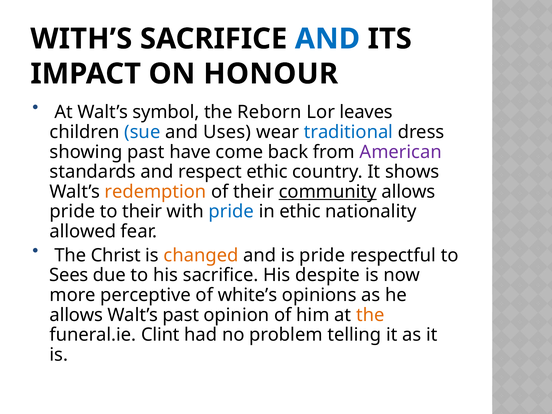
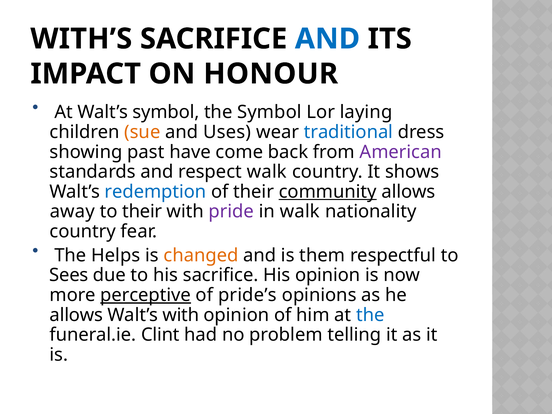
the Reborn: Reborn -> Symbol
leaves: leaves -> laying
sue colour: blue -> orange
respect ethic: ethic -> walk
redemption colour: orange -> blue
pride at (72, 212): pride -> away
pride at (231, 212) colour: blue -> purple
in ethic: ethic -> walk
allowed at (83, 231): allowed -> country
Christ: Christ -> Helps
is pride: pride -> them
His despite: despite -> opinion
perceptive underline: none -> present
white’s: white’s -> pride’s
Walt’s past: past -> with
the at (370, 315) colour: orange -> blue
